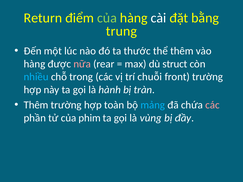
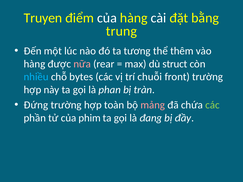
Return: Return -> Truyen
của at (107, 18) colour: light green -> white
thước: thước -> tương
trong: trong -> bytes
hành: hành -> phan
Thêm at (36, 105): Thêm -> Đứng
mảng colour: light blue -> pink
các at (212, 105) colour: pink -> light green
vùng: vùng -> đang
